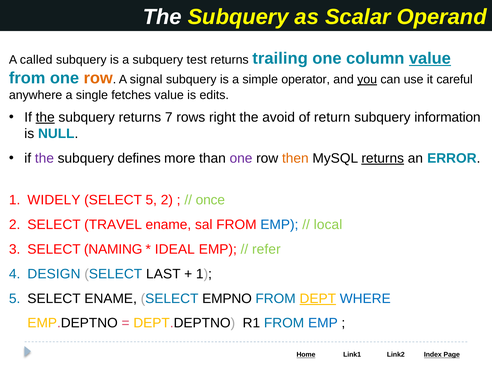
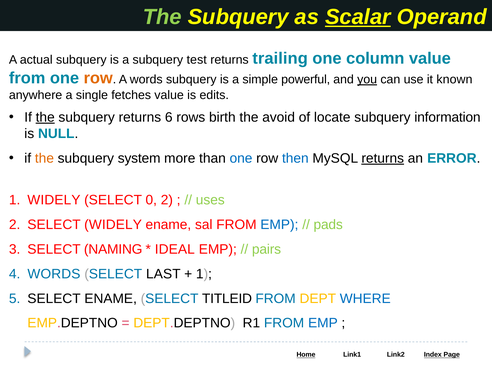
The at (162, 17) colour: white -> light green
Scalar underline: none -> present
called: called -> actual
value at (430, 58) underline: present -> none
A signal: signal -> words
operator: operator -> powerful
careful: careful -> known
7: 7 -> 6
right: right -> birth
return: return -> locate
the at (44, 158) colour: purple -> orange
defines: defines -> system
one at (241, 158) colour: purple -> blue
then colour: orange -> blue
SELECT 5: 5 -> 0
once: once -> uses
SELECT TRAVEL: TRAVEL -> WIDELY
local: local -> pads
refer: refer -> pairs
DESIGN at (54, 274): DESIGN -> WORDS
EMPNO: EMPNO -> TITLEID
DEPT underline: present -> none
